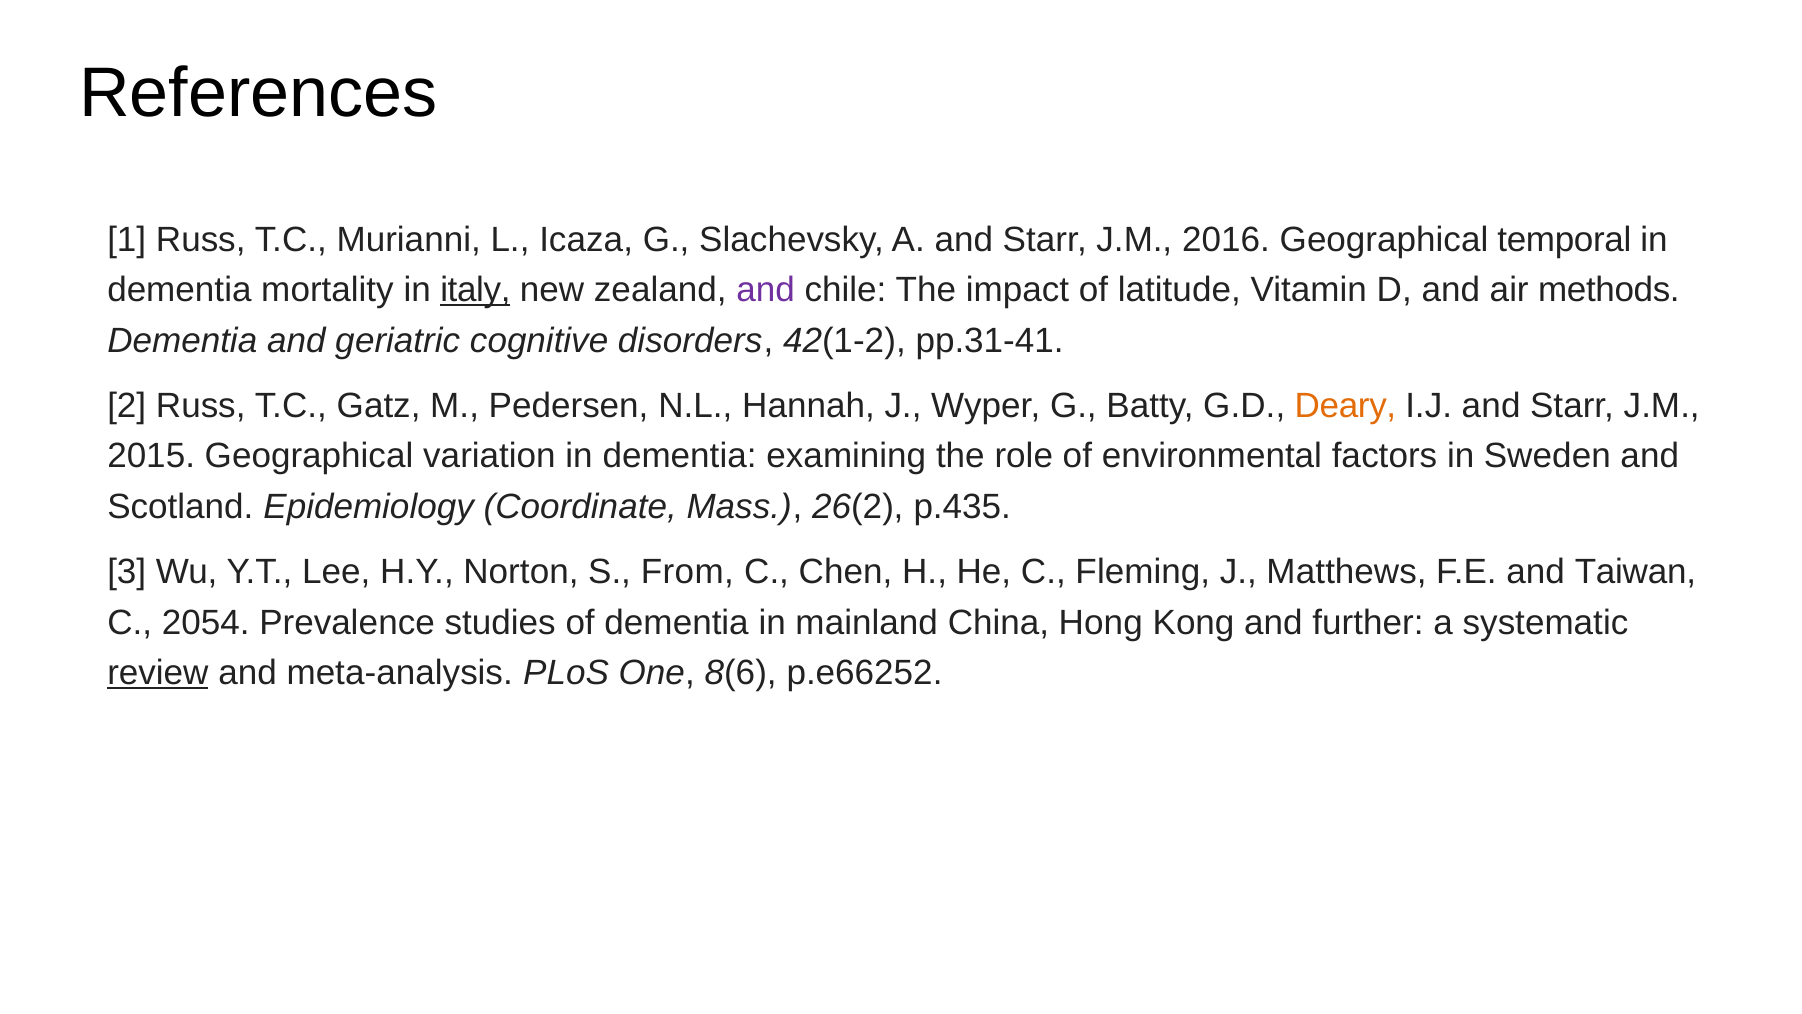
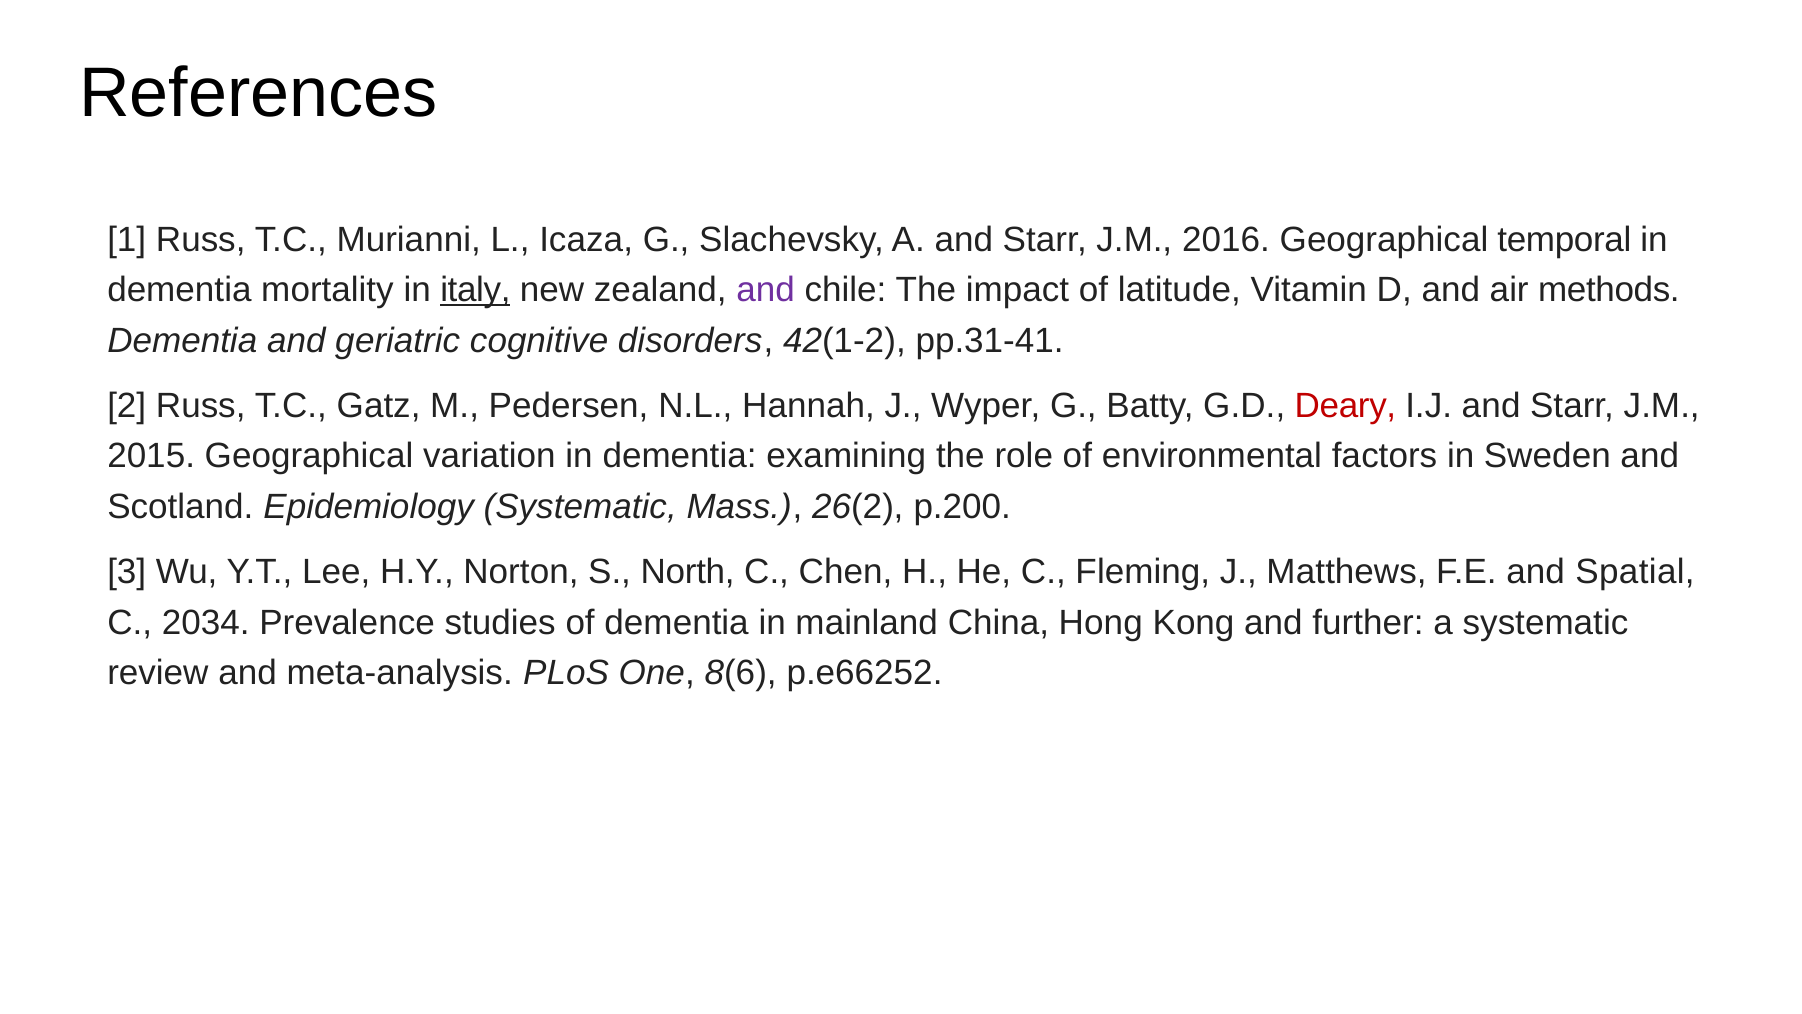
Deary colour: orange -> red
Epidemiology Coordinate: Coordinate -> Systematic
p.435: p.435 -> p.200
From: From -> North
Taiwan: Taiwan -> Spatial
2054: 2054 -> 2034
review underline: present -> none
